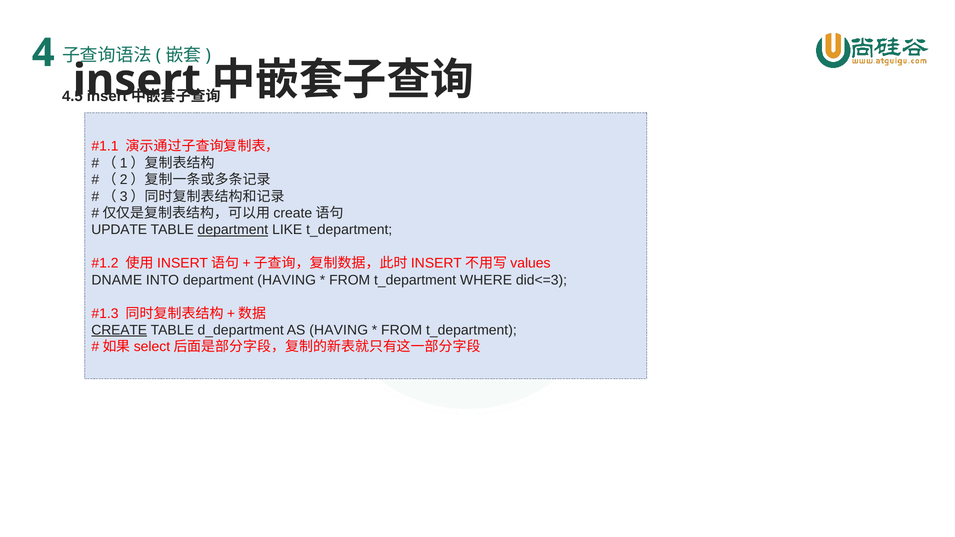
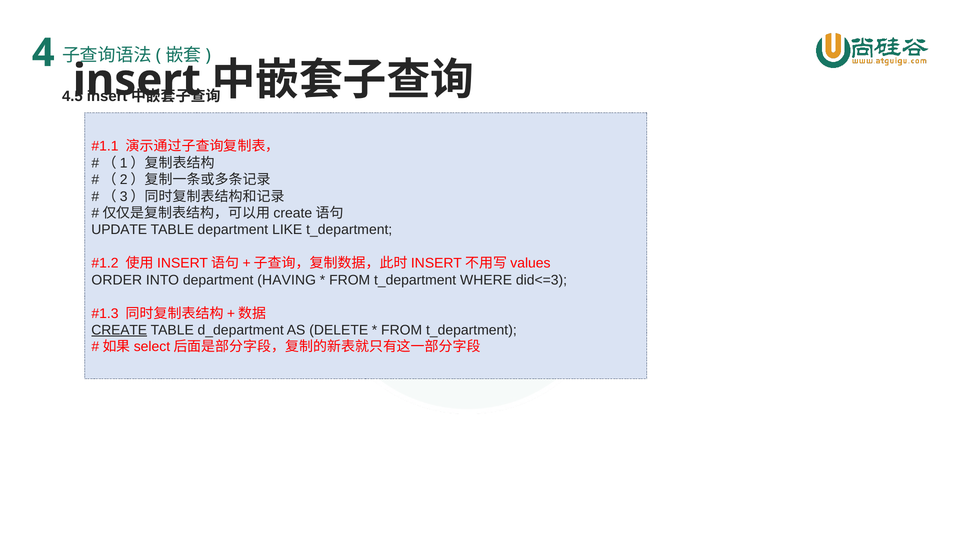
department at (233, 230) underline: present -> none
DNAME: DNAME -> ORDER
AS HAVING: HAVING -> DELETE
